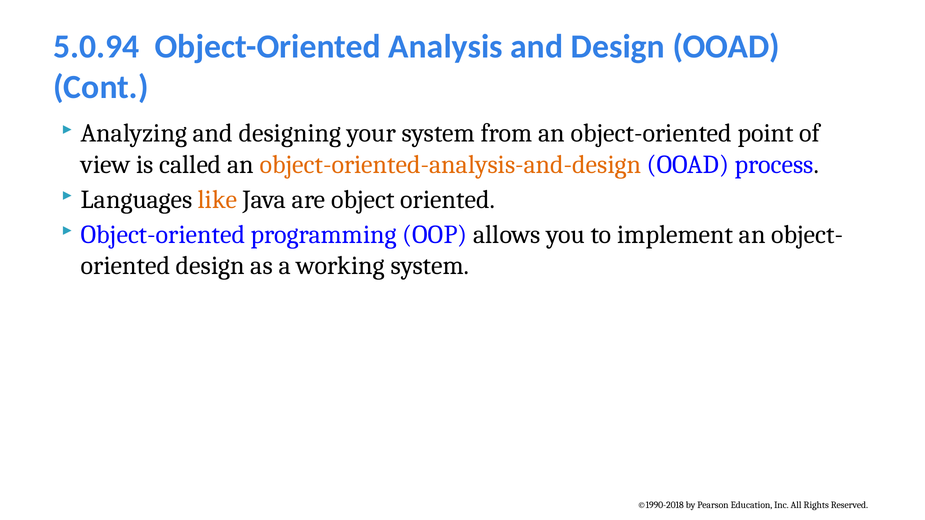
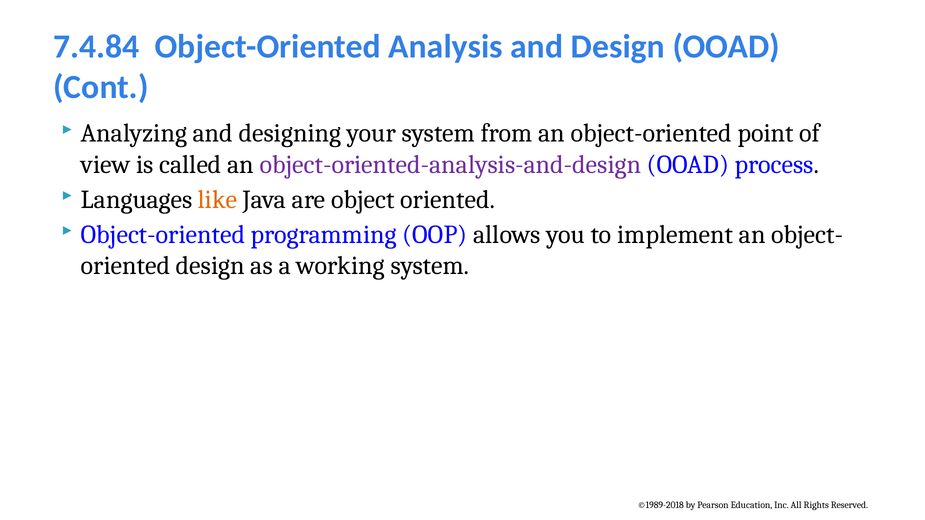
5.0.94: 5.0.94 -> 7.4.84
object-oriented-analysis-and-design colour: orange -> purple
©1990-2018: ©1990-2018 -> ©1989-2018
